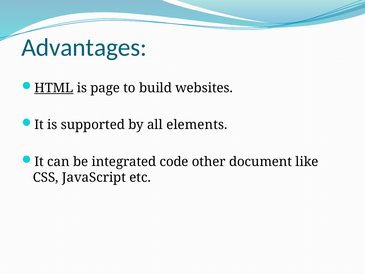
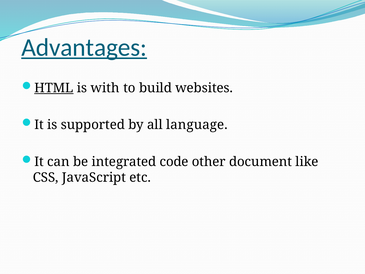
Advantages underline: none -> present
page: page -> with
elements: elements -> language
